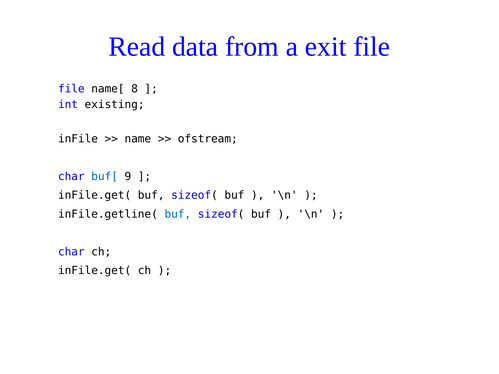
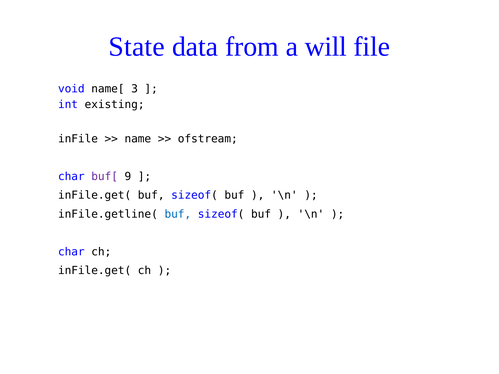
Read: Read -> State
exit: exit -> will
file at (71, 89): file -> void
8: 8 -> 3
buf[ colour: blue -> purple
